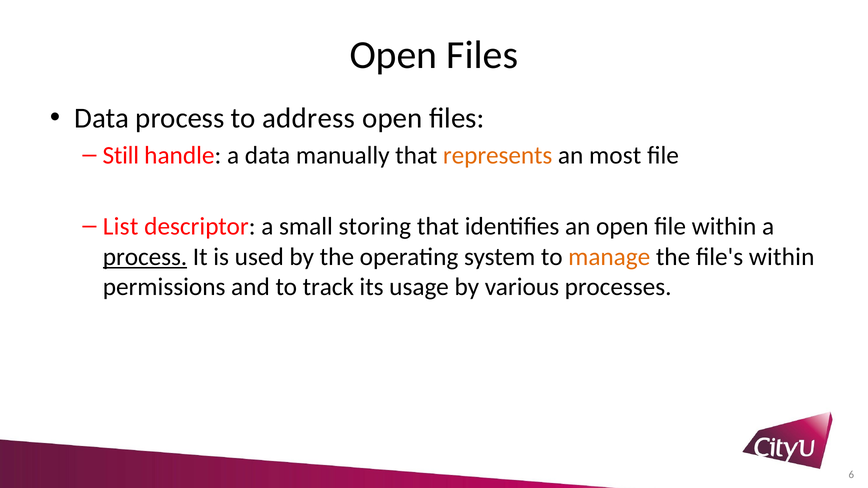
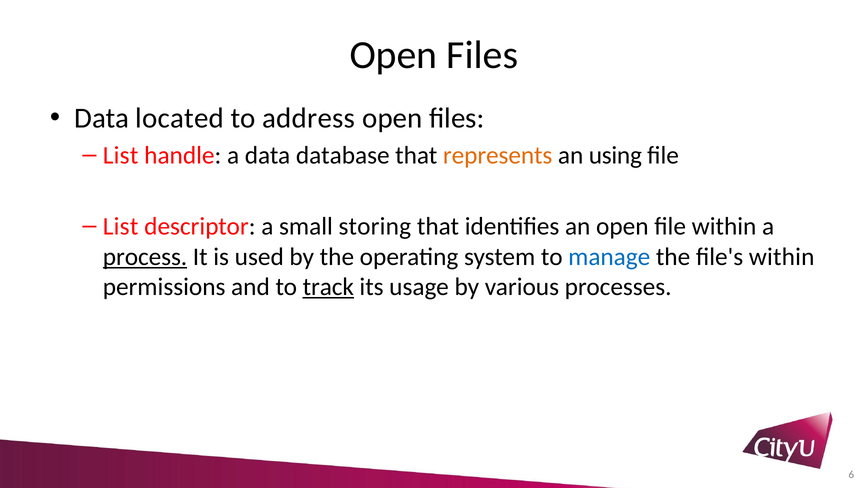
Data process: process -> located
Still at (121, 155): Still -> List
manually: manually -> database
most: most -> using
manage colour: orange -> blue
track underline: none -> present
